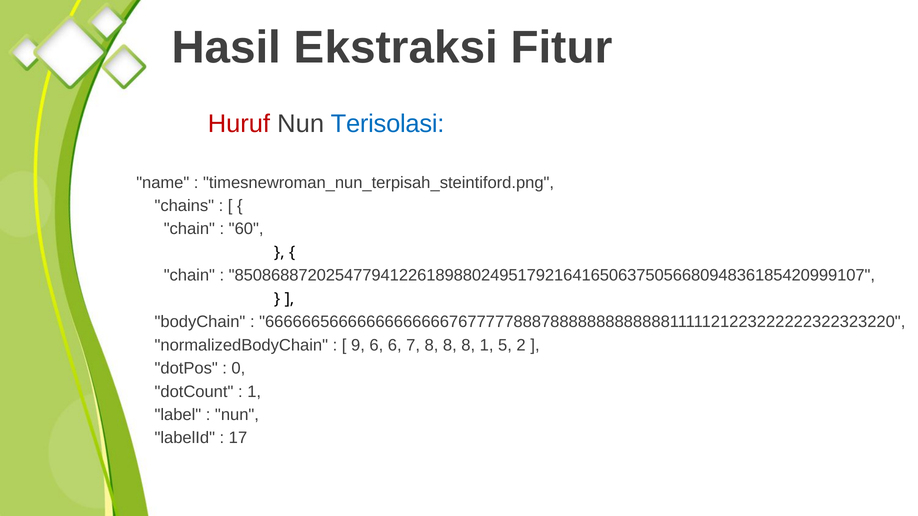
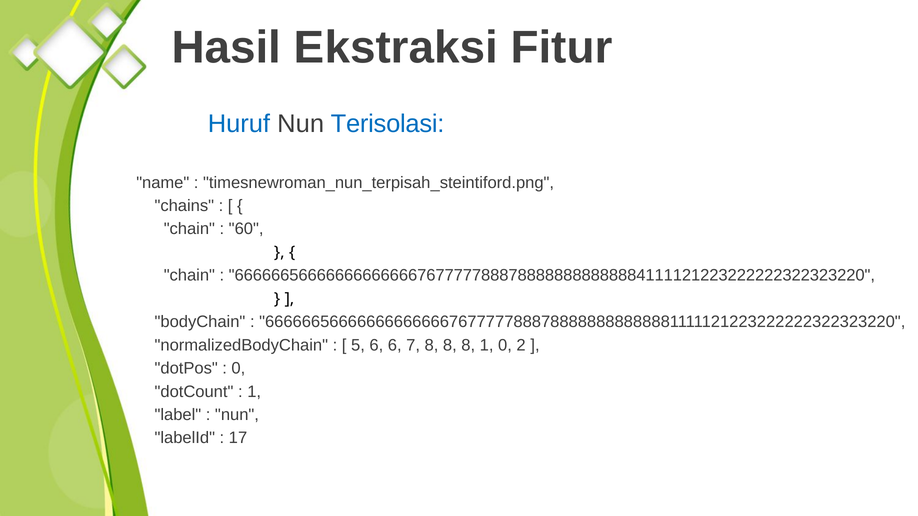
Huruf colour: red -> blue
850868872025477941226189880249517921641650637505668094836185420999107: 850868872025477941226189880249517921641650637505668094836185420999107 -> 666666566666666666667677777888788888888888884111121223222222322323220
9: 9 -> 5
1 5: 5 -> 0
